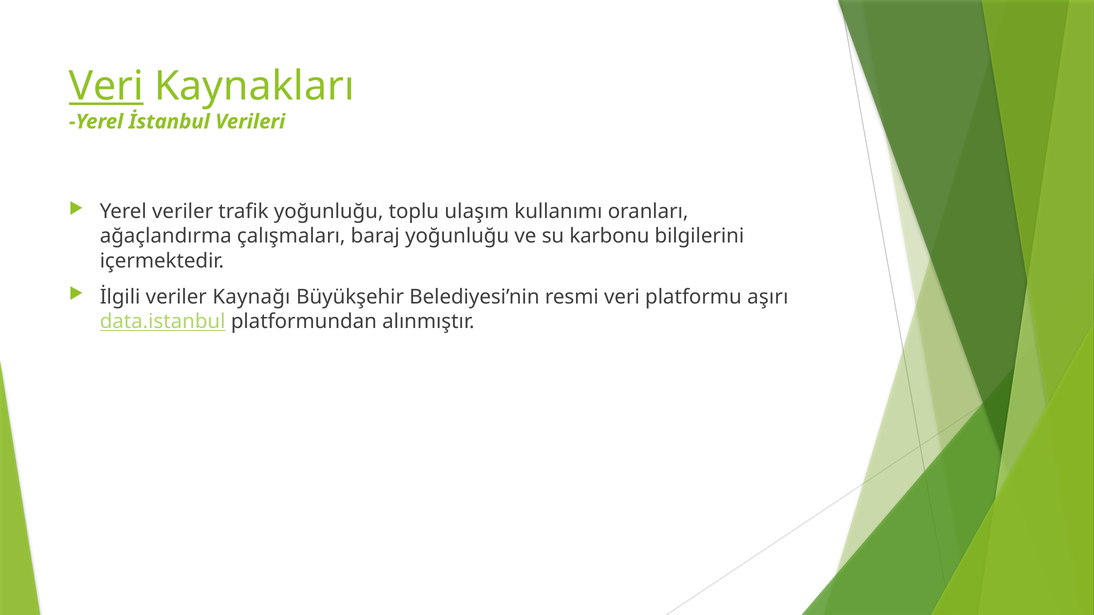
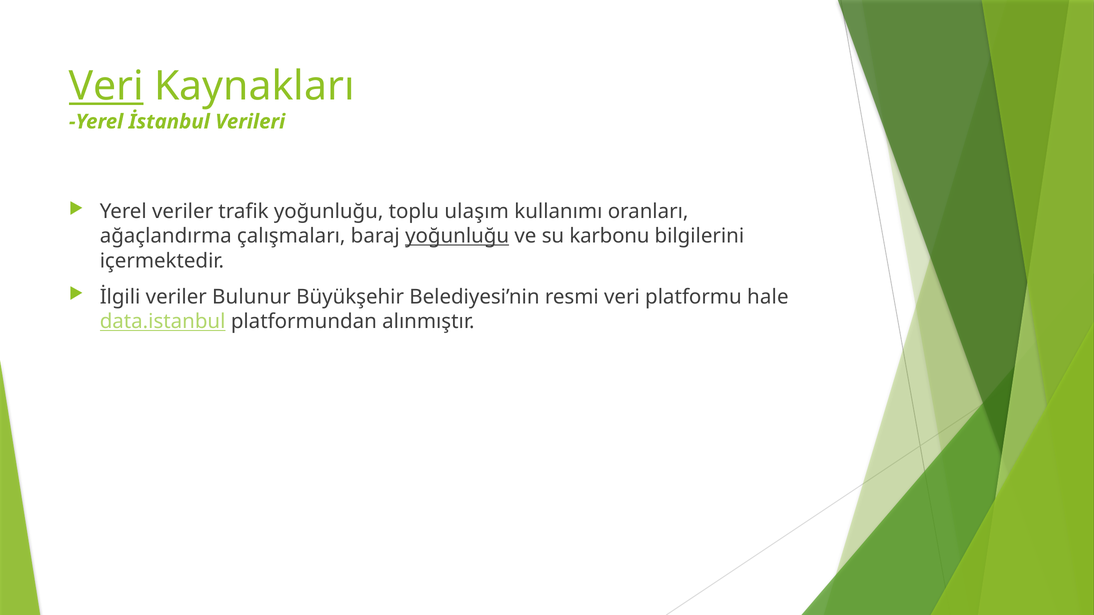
yoğunluğu at (457, 236) underline: none -> present
Kaynağı: Kaynağı -> Bulunur
aşırı: aşırı -> hale
